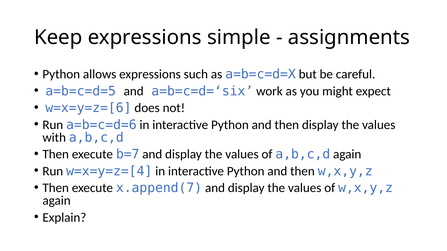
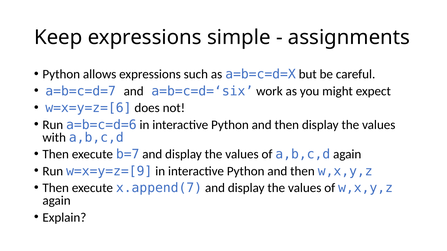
a=b=c=d=5: a=b=c=d=5 -> a=b=c=d=7
w=x=y=z=[4: w=x=y=z=[4 -> w=x=y=z=[9
